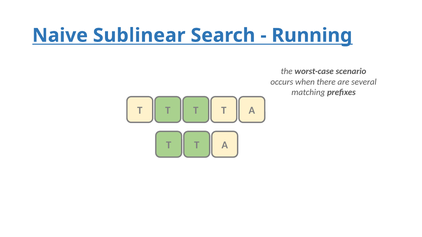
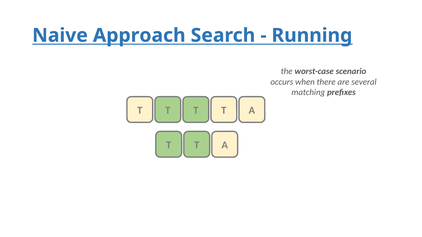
Sublinear: Sublinear -> Approach
